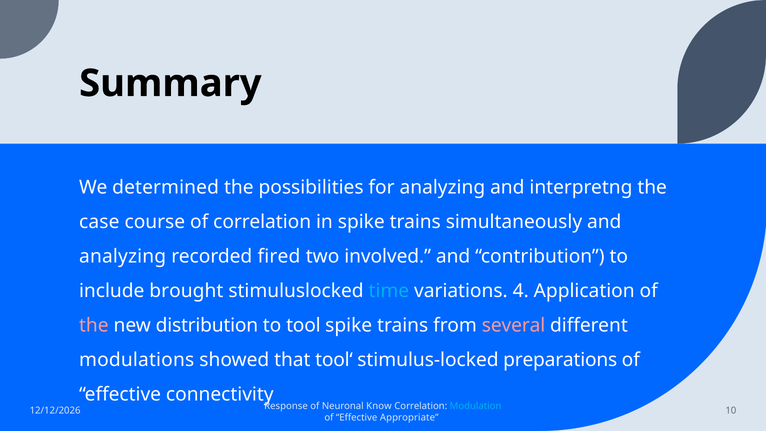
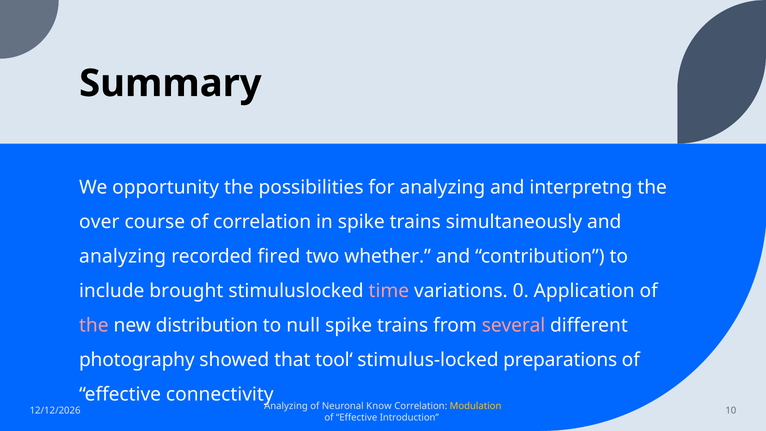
determined: determined -> opportunity
case: case -> over
involved: involved -> whether
time colour: light blue -> pink
4: 4 -> 0
tool: tool -> null
modulations: modulations -> photography
Response at (286, 406): Response -> Analyzing
Modulation colour: light blue -> yellow
Appropriate: Appropriate -> Introduction
